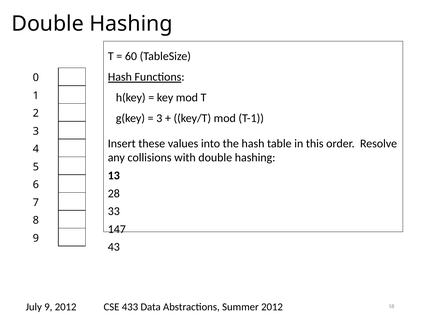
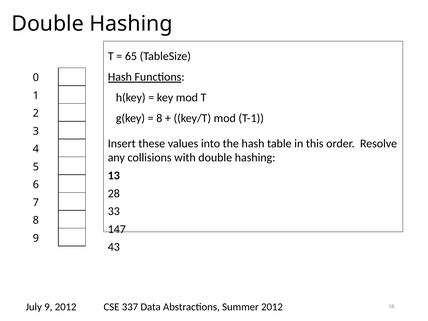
60: 60 -> 65
3 at (159, 118): 3 -> 8
433: 433 -> 337
